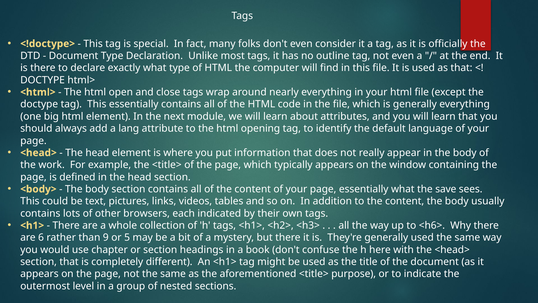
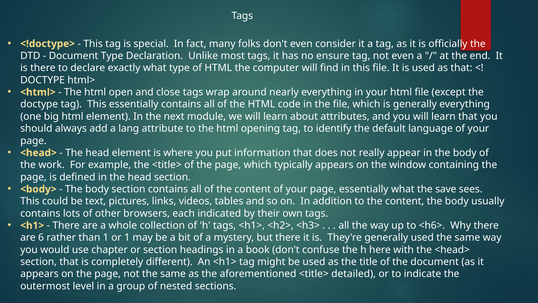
outline: outline -> ensure
than 9: 9 -> 1
or 5: 5 -> 1
purpose: purpose -> detailed
